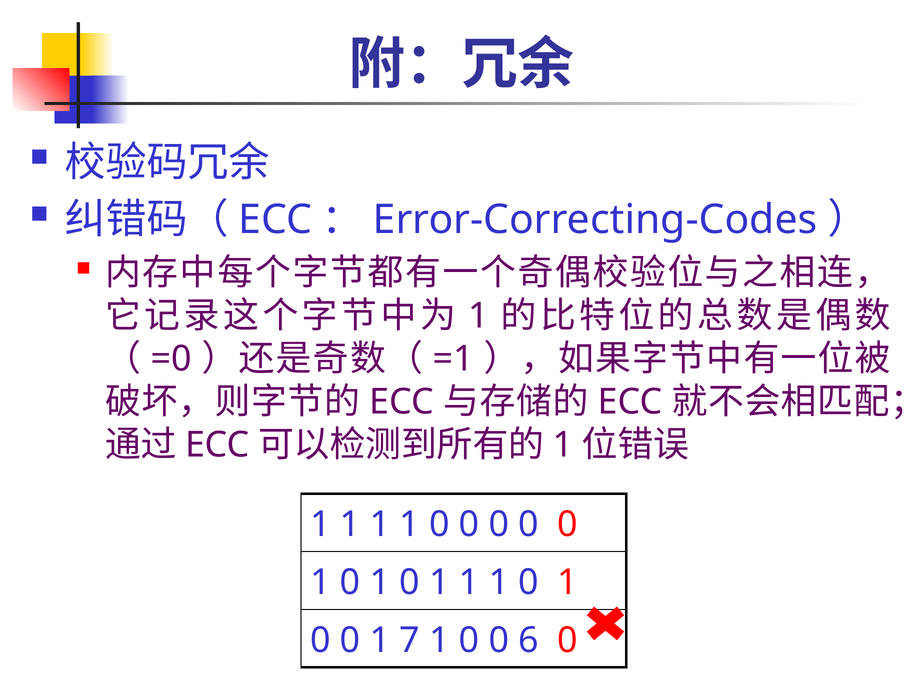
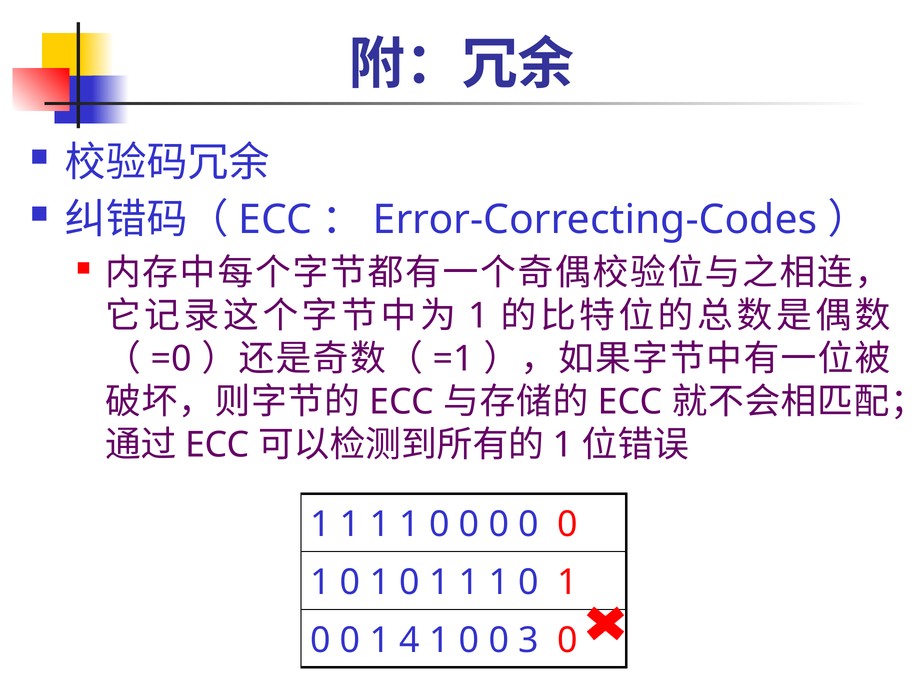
7: 7 -> 4
6: 6 -> 3
